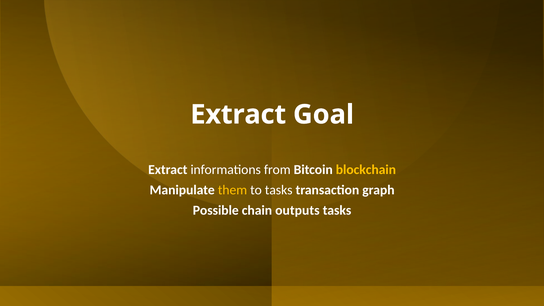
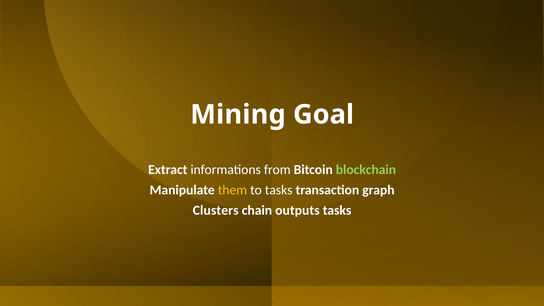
Extract at (238, 115): Extract -> Mining
blockchain colour: yellow -> light green
Possible: Possible -> Clusters
